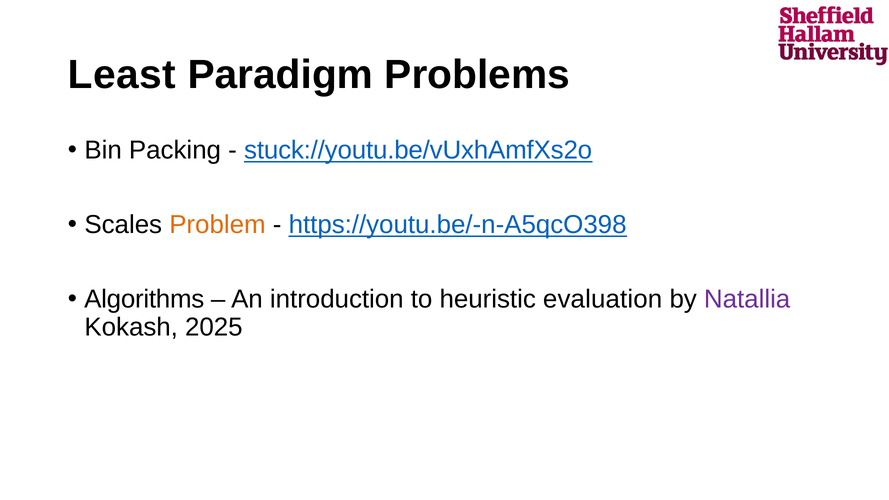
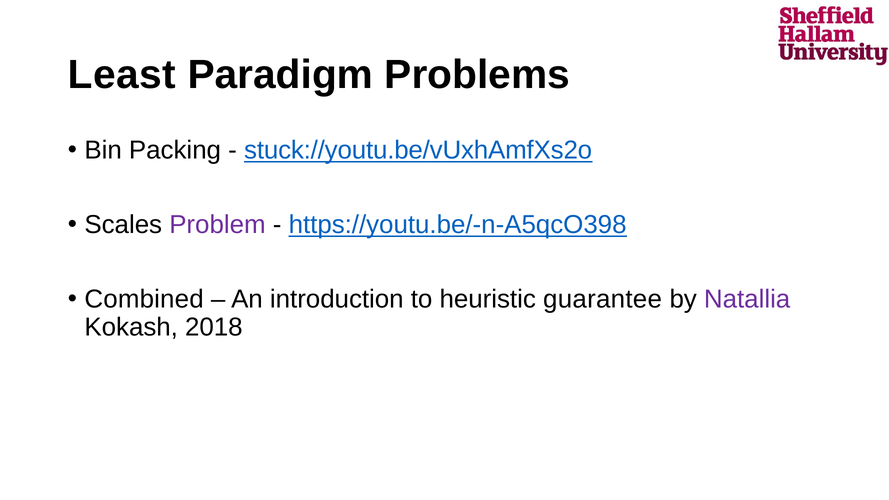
Problem colour: orange -> purple
Algorithms: Algorithms -> Combined
evaluation: evaluation -> guarantee
2025: 2025 -> 2018
